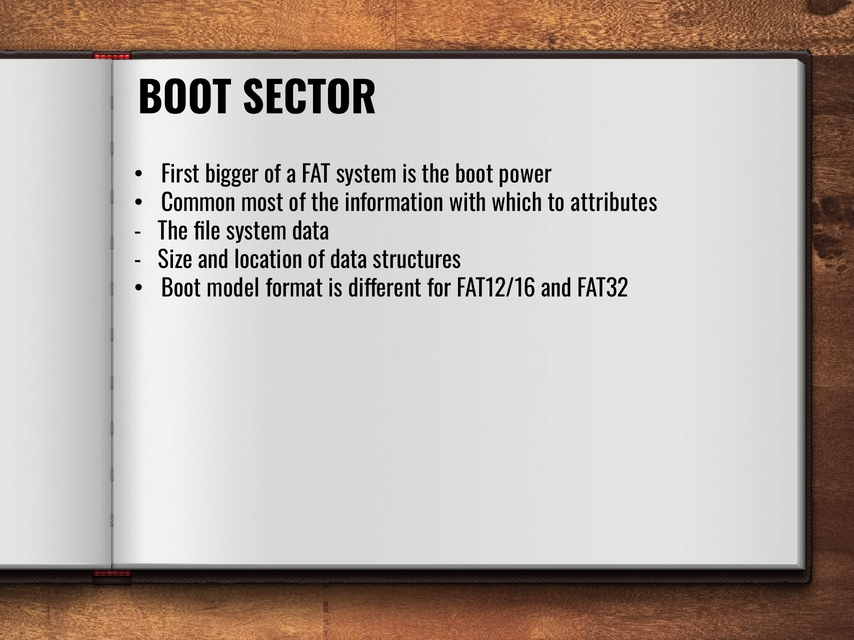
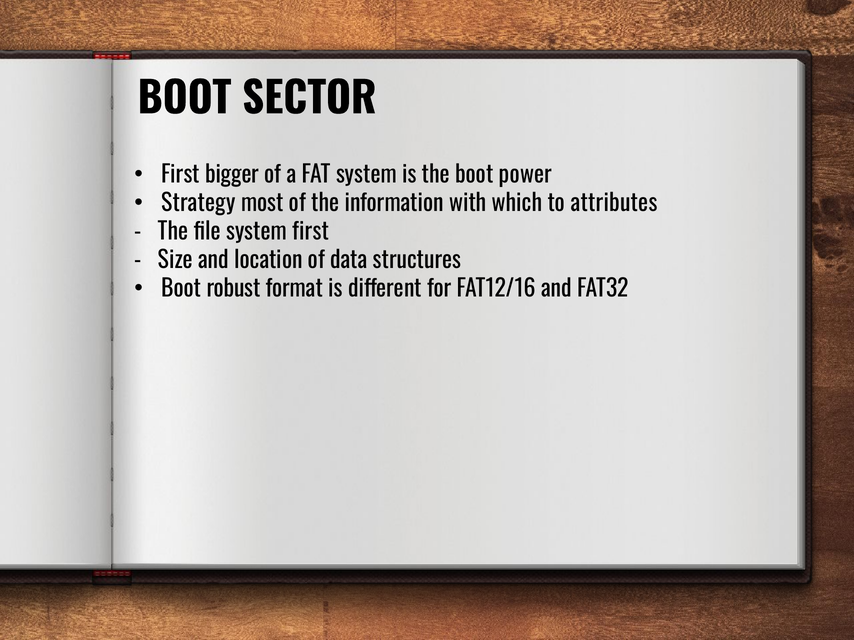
Common: Common -> Strategy
system data: data -> first
model: model -> robust
